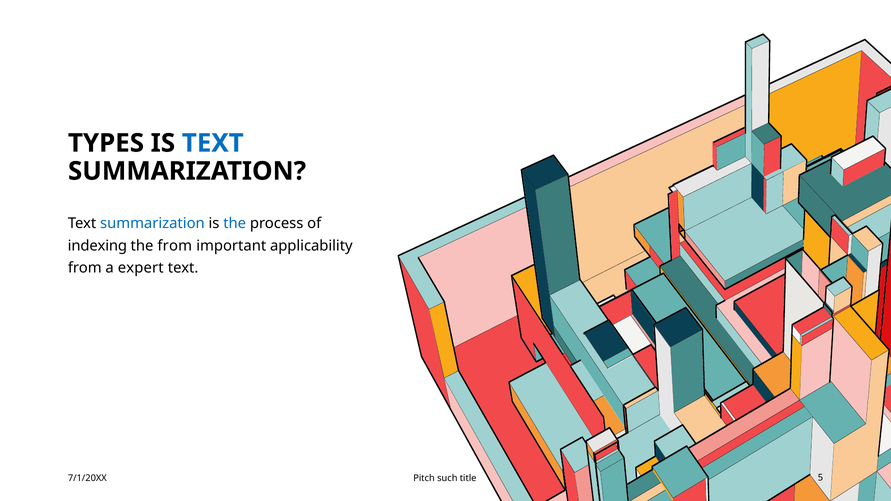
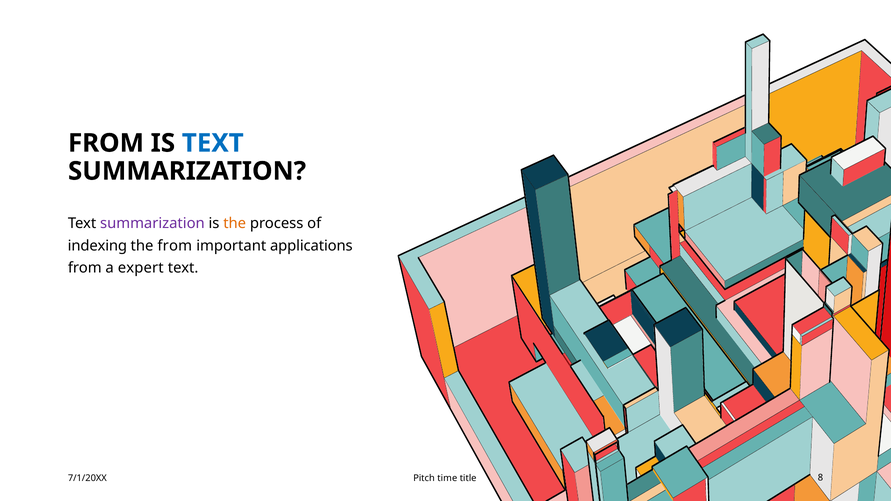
TYPES at (106, 143): TYPES -> FROM
summarization at (152, 224) colour: blue -> purple
the at (235, 224) colour: blue -> orange
applicability: applicability -> applications
such: such -> time
5: 5 -> 8
